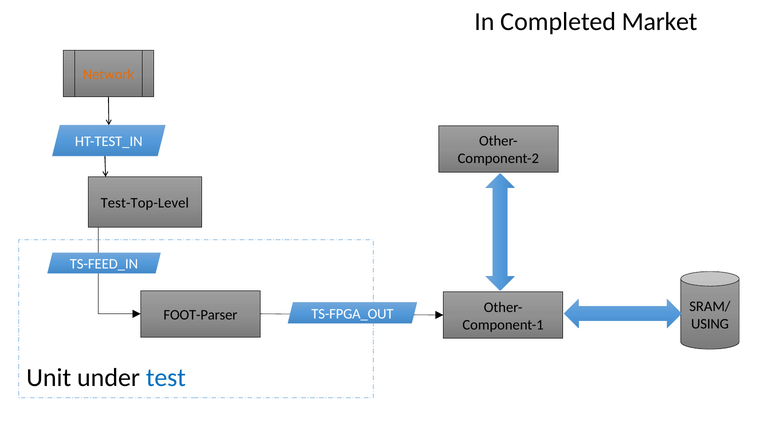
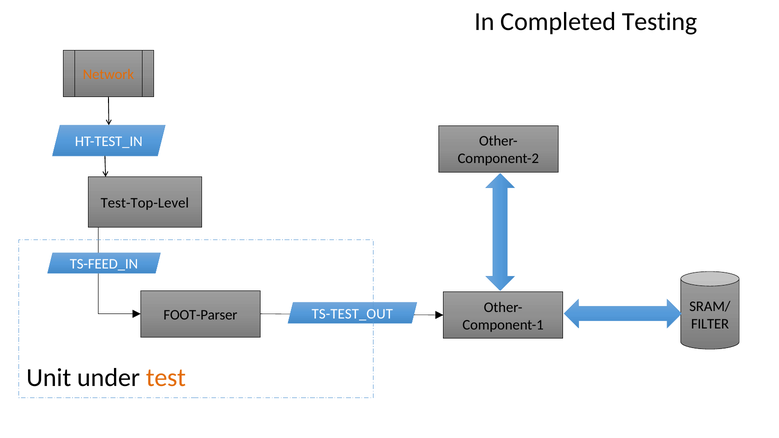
Market: Market -> Testing
TS-FPGA_OUT: TS-FPGA_OUT -> TS-TEST_OUT
USING: USING -> FILTER
test colour: blue -> orange
